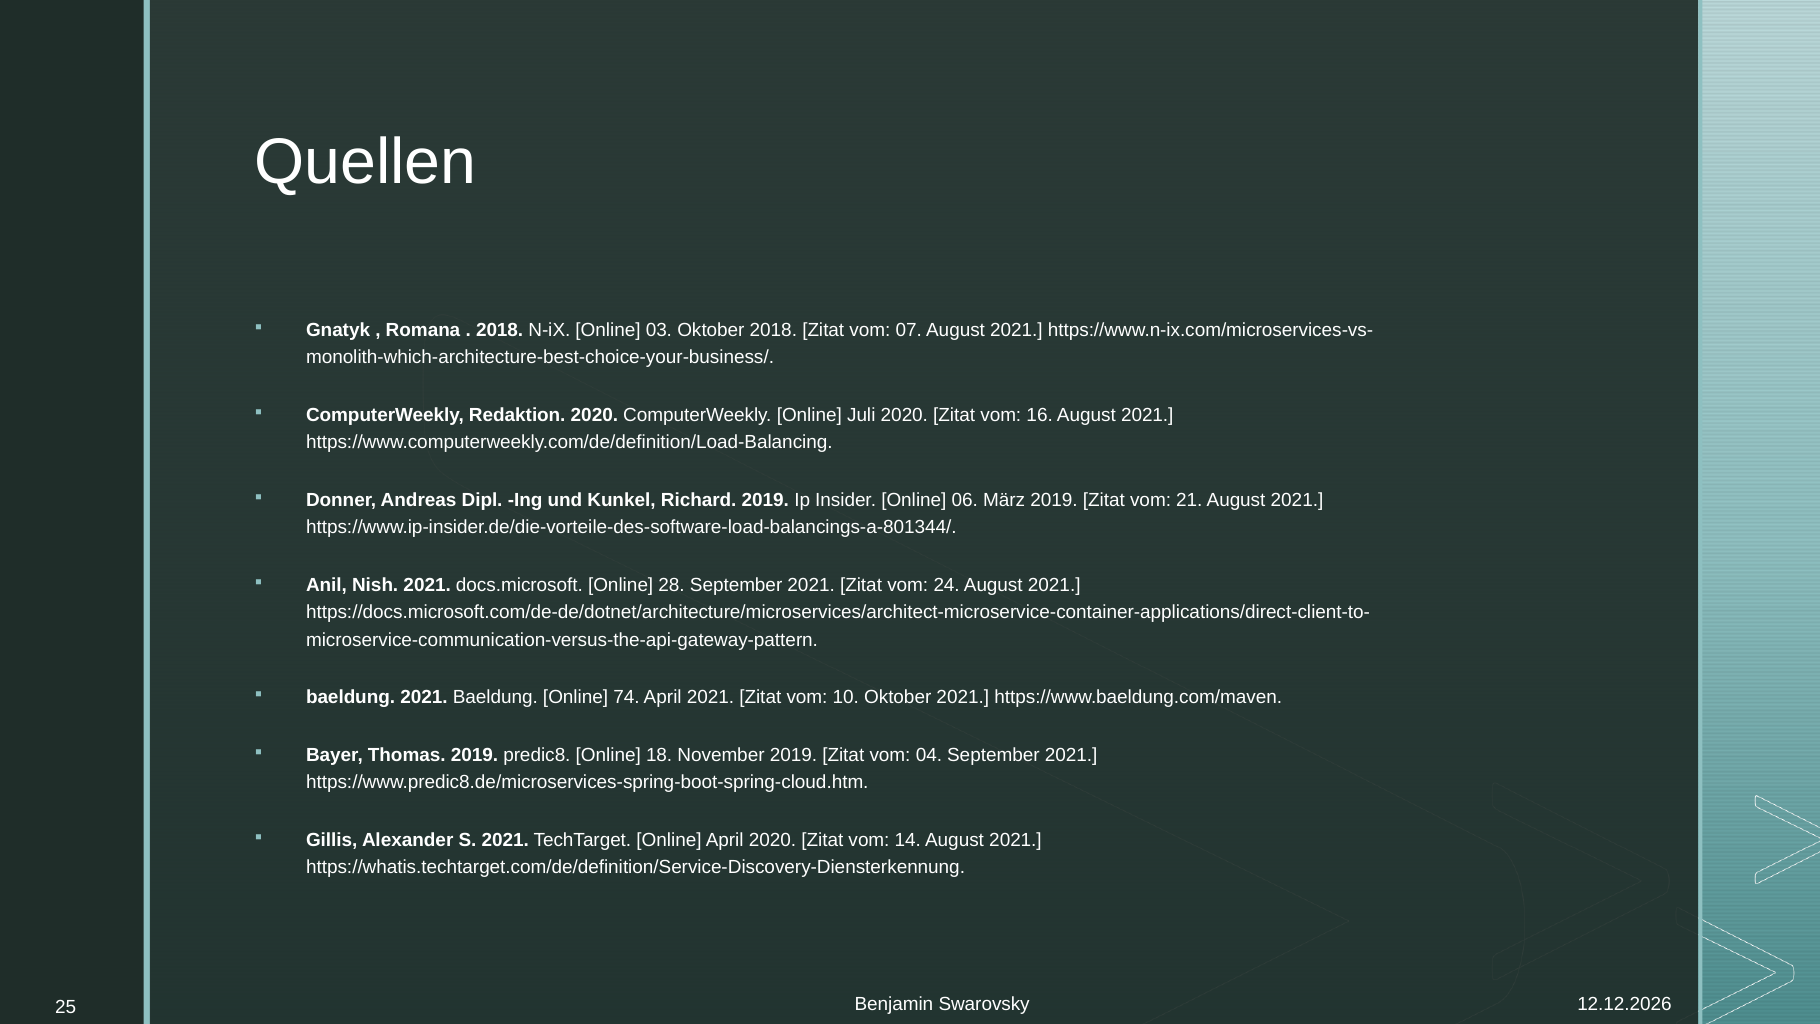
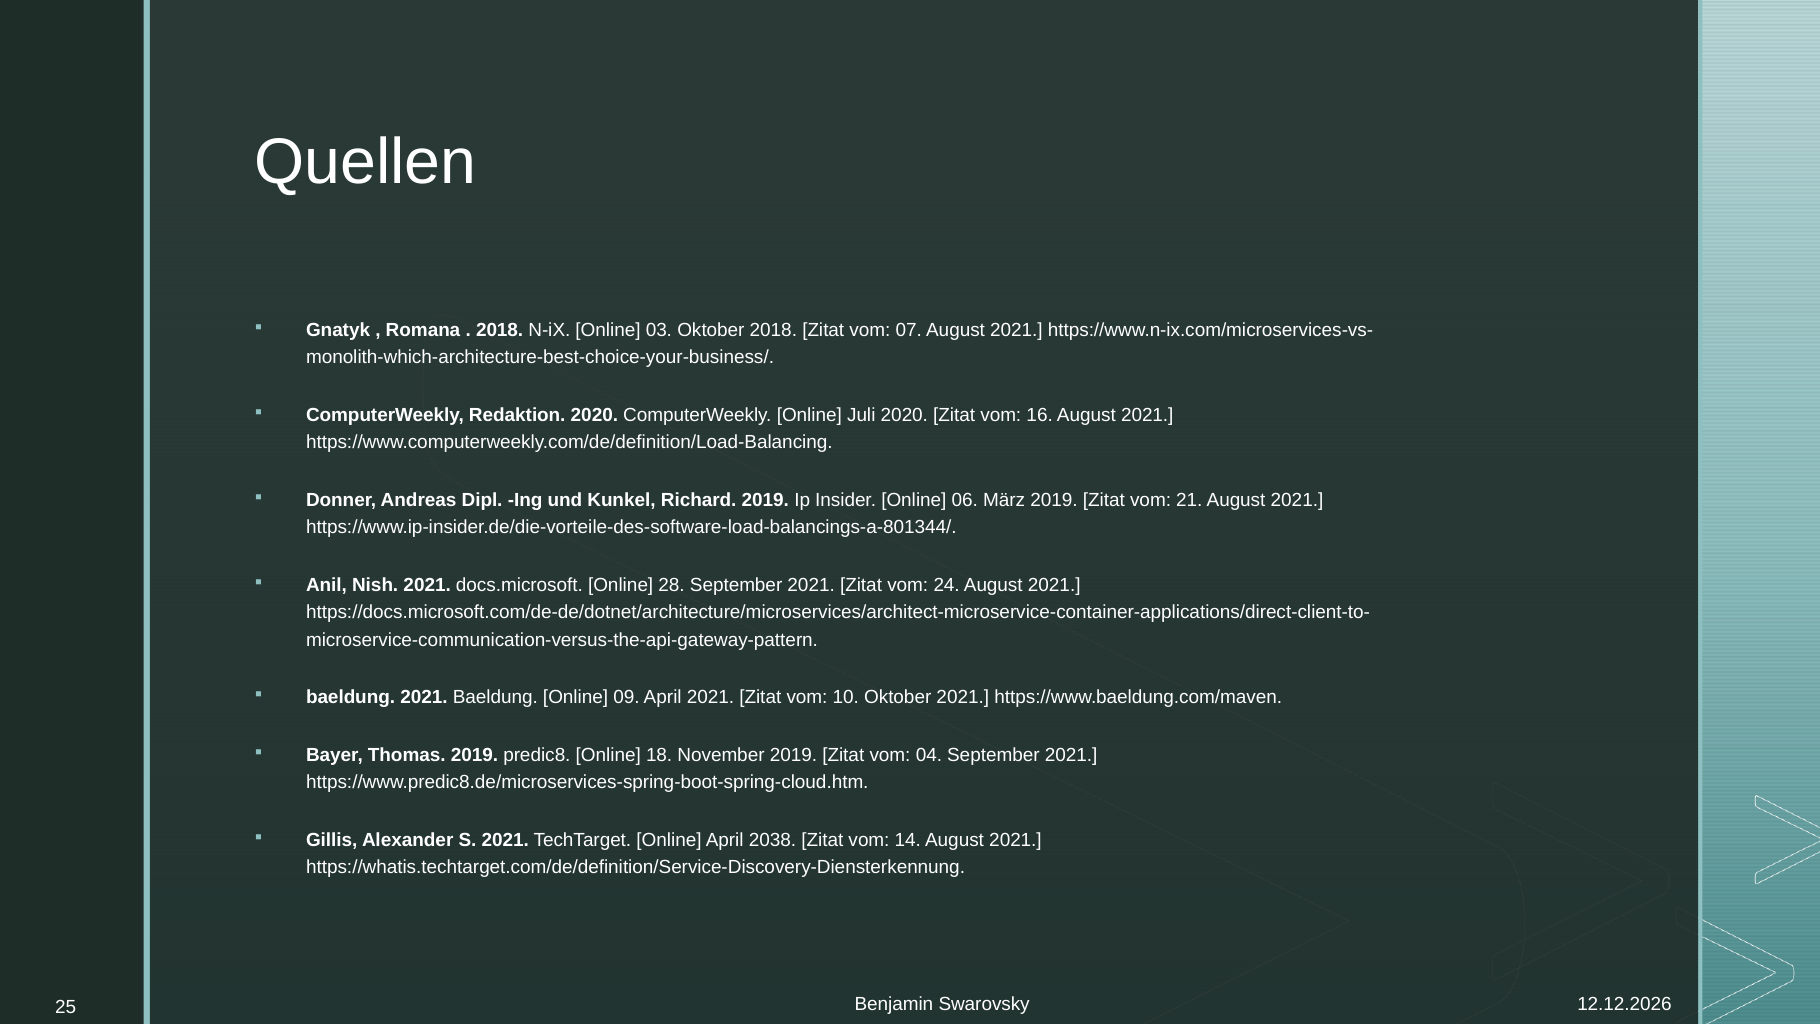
74: 74 -> 09
April 2020: 2020 -> 2038
